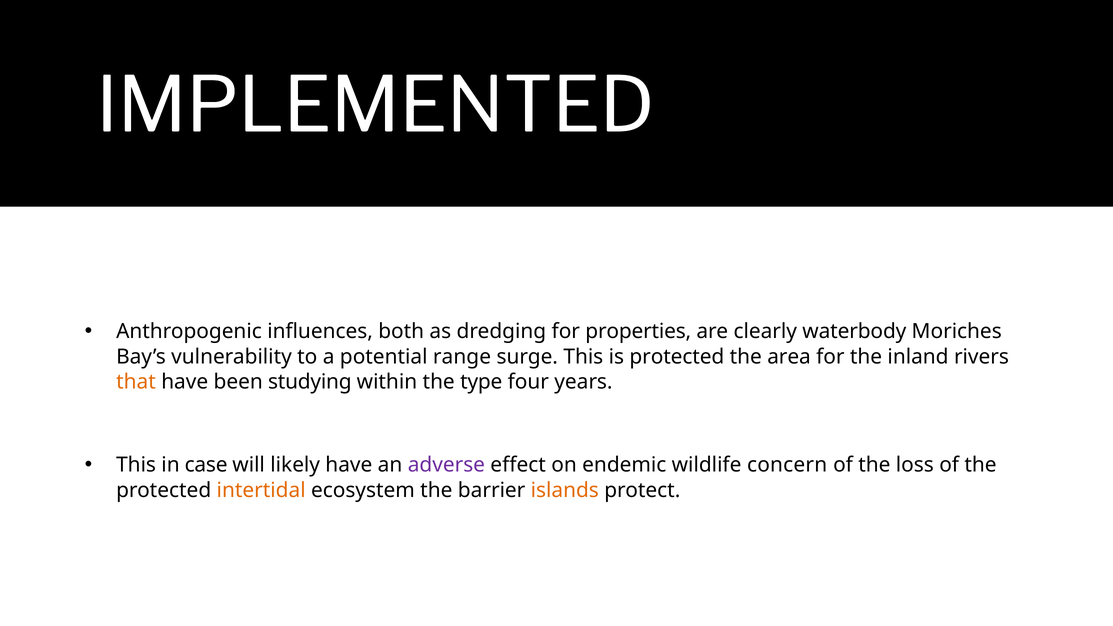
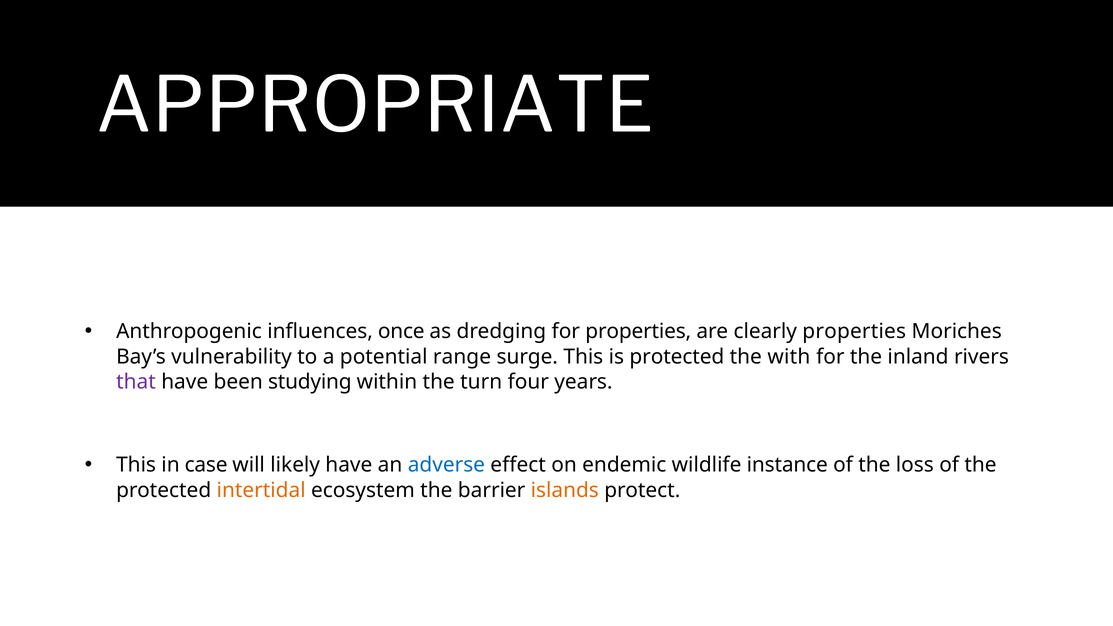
IMPLEMENTED: IMPLEMENTED -> APPROPRIATE
both: both -> once
clearly waterbody: waterbody -> properties
area: area -> with
that colour: orange -> purple
type: type -> turn
adverse colour: purple -> blue
concern: concern -> instance
